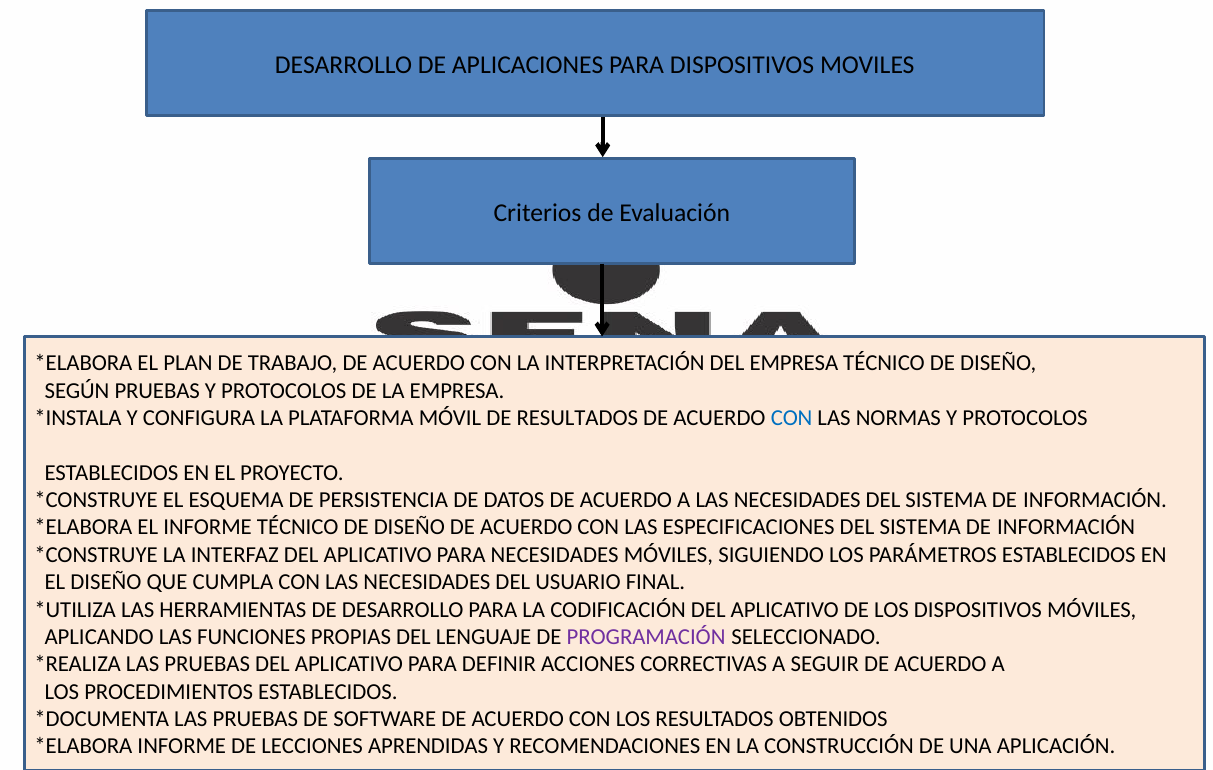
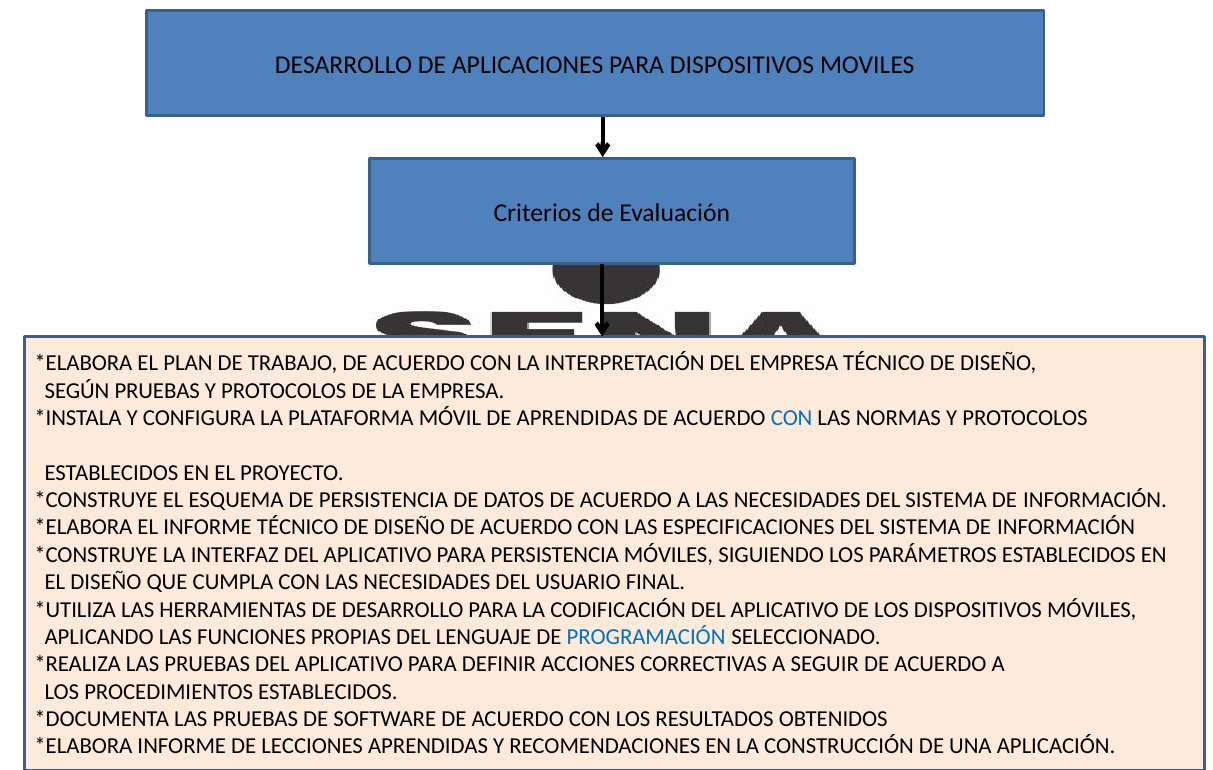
DE RESULTADOS: RESULTADOS -> APRENDIDAS
PARA NECESIDADES: NECESIDADES -> PERSISTENCIA
PROGRAMACIÓN colour: purple -> blue
